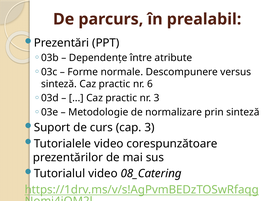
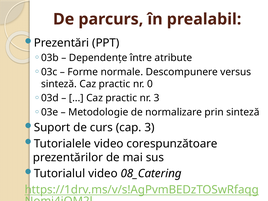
6: 6 -> 0
